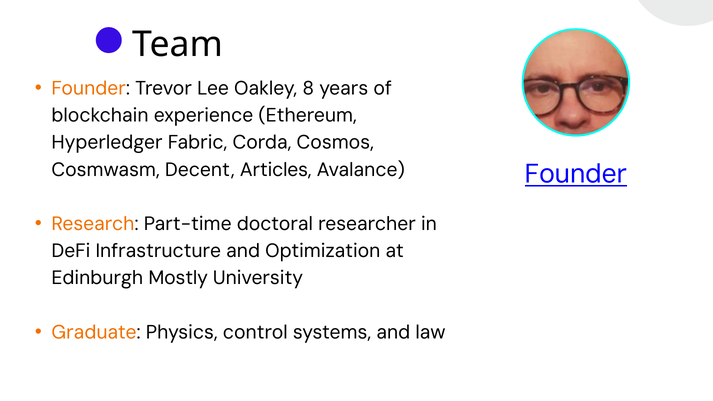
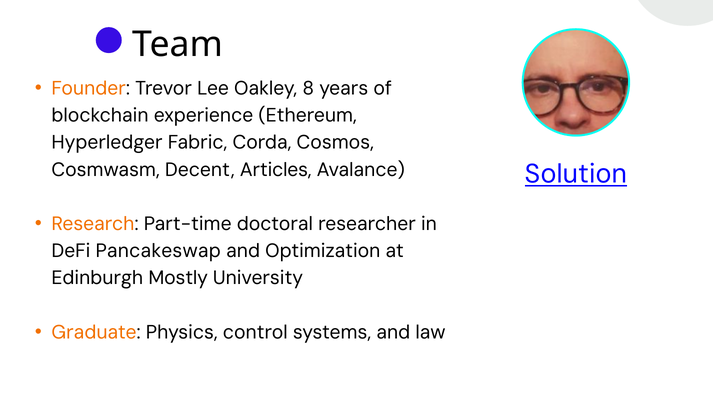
Founder at (576, 174): Founder -> Solution
Infrastructure: Infrastructure -> Pancakeswap
